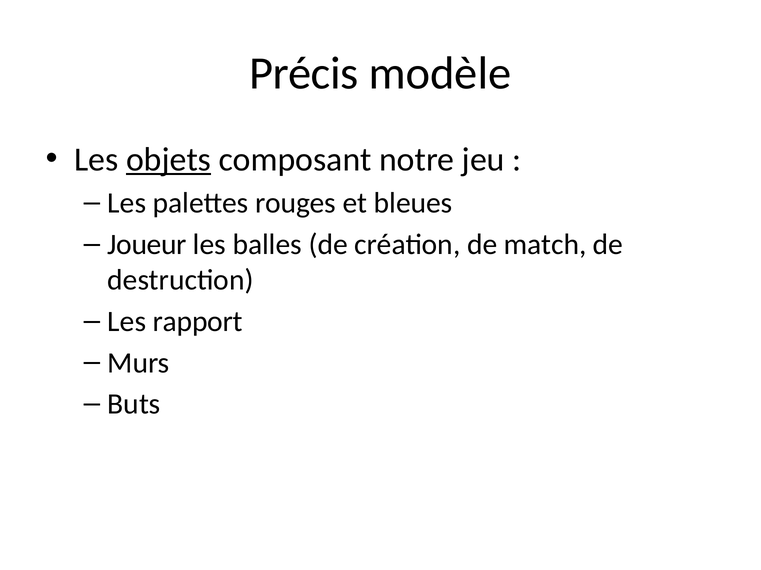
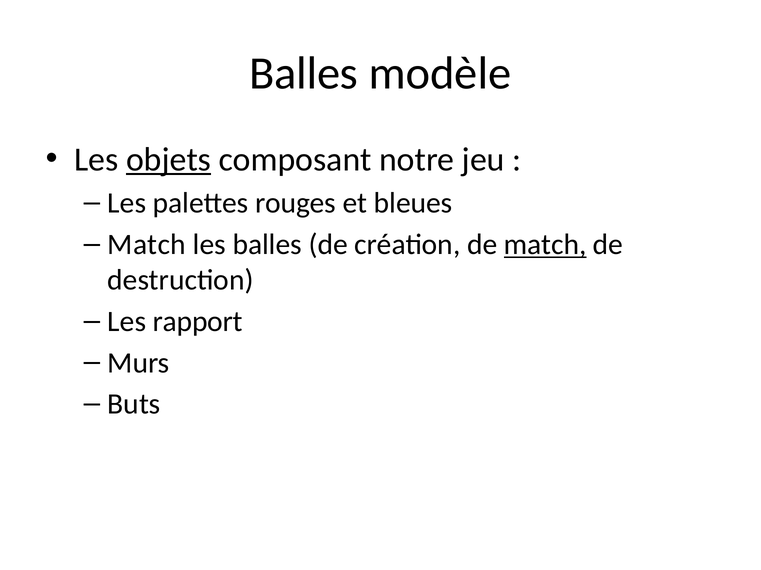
Précis at (304, 74): Précis -> Balles
Joueur at (147, 245): Joueur -> Match
match at (545, 245) underline: none -> present
